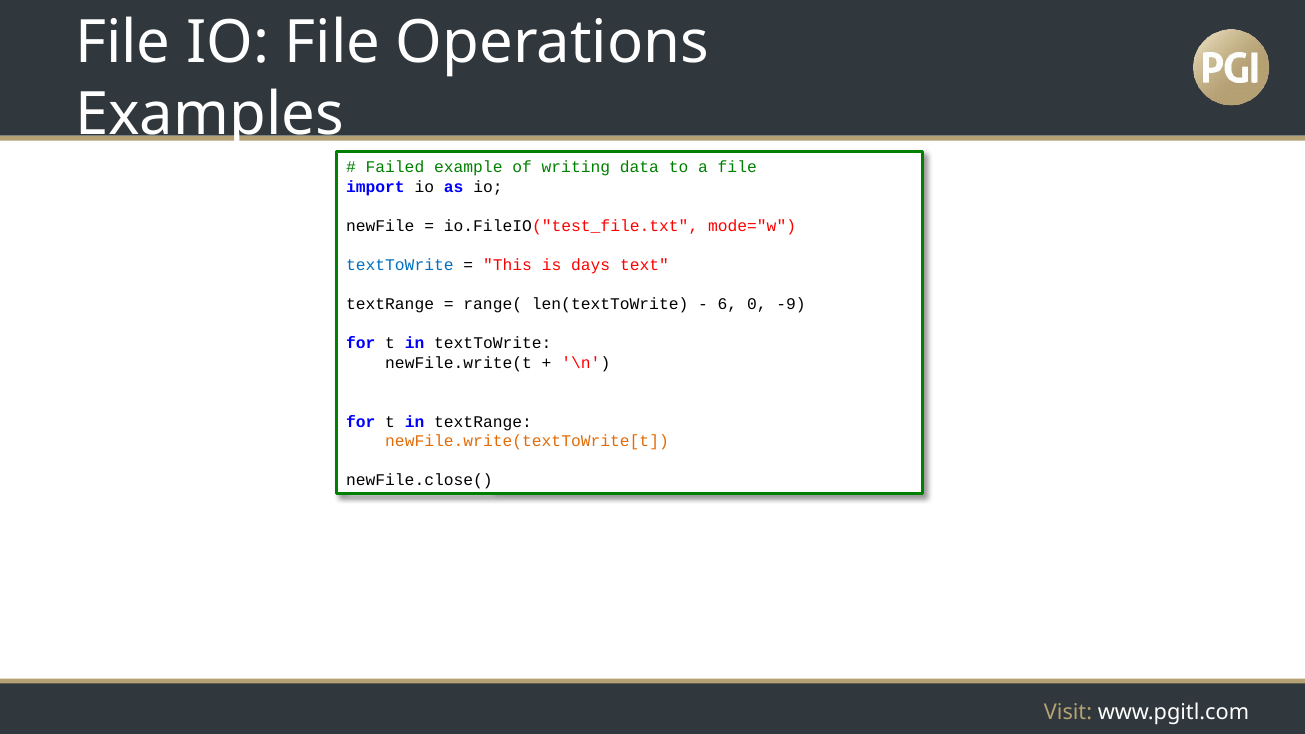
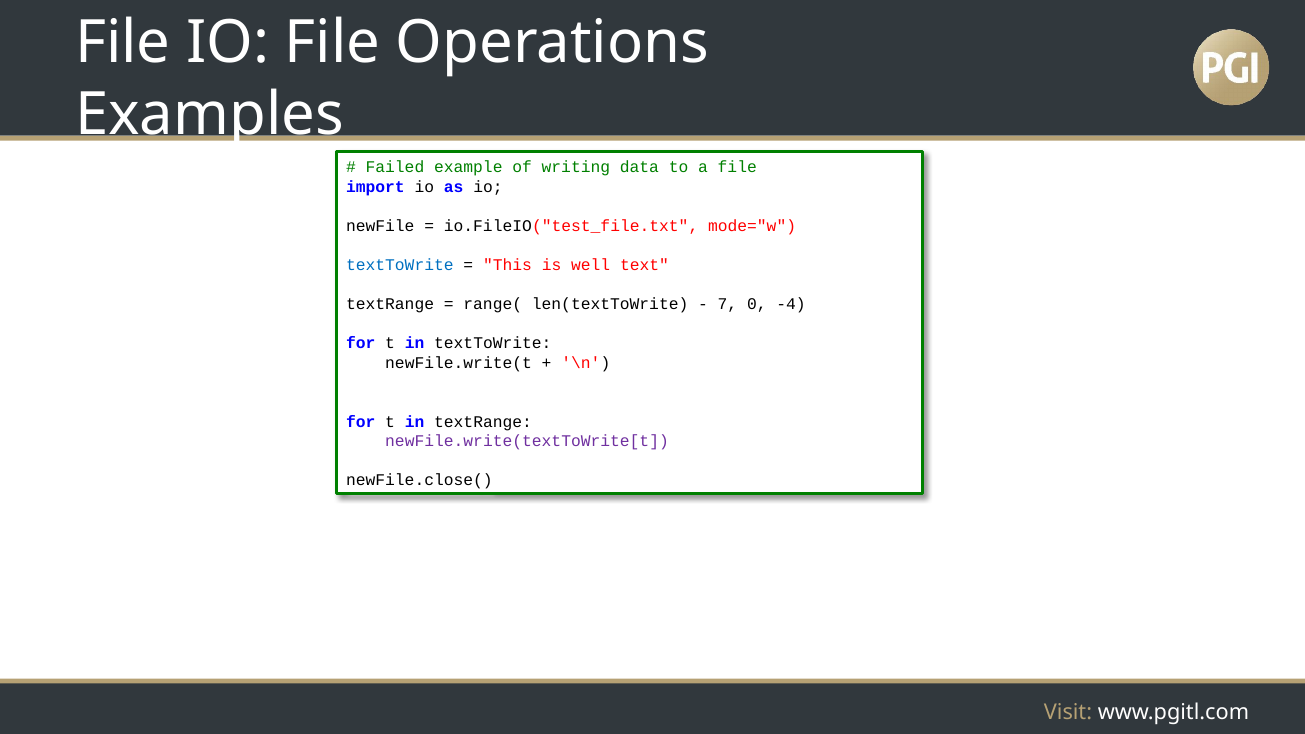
days: days -> well
6: 6 -> 7
-9: -9 -> -4
newFile.write(textToWrite[t colour: orange -> purple
